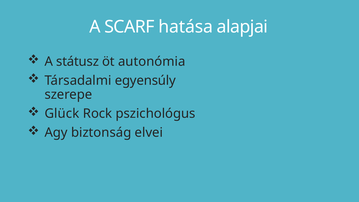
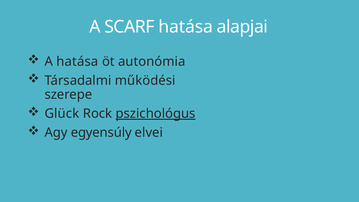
A státusz: státusz -> hatása
egyensúly: egyensúly -> működési
pszichológus underline: none -> present
biztonság: biztonság -> egyensúly
